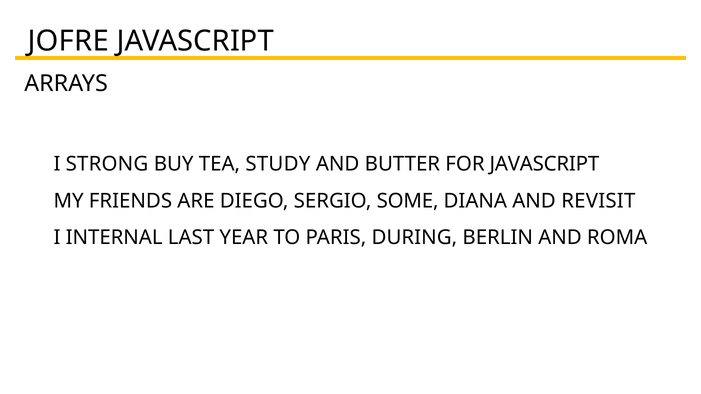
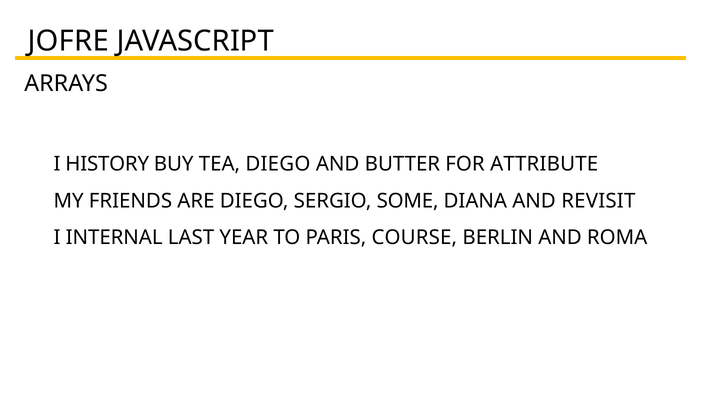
STRONG: STRONG -> HISTORY
TEA STUDY: STUDY -> DIEGO
FOR JAVASCRIPT: JAVASCRIPT -> ATTRIBUTE
DURING: DURING -> COURSE
